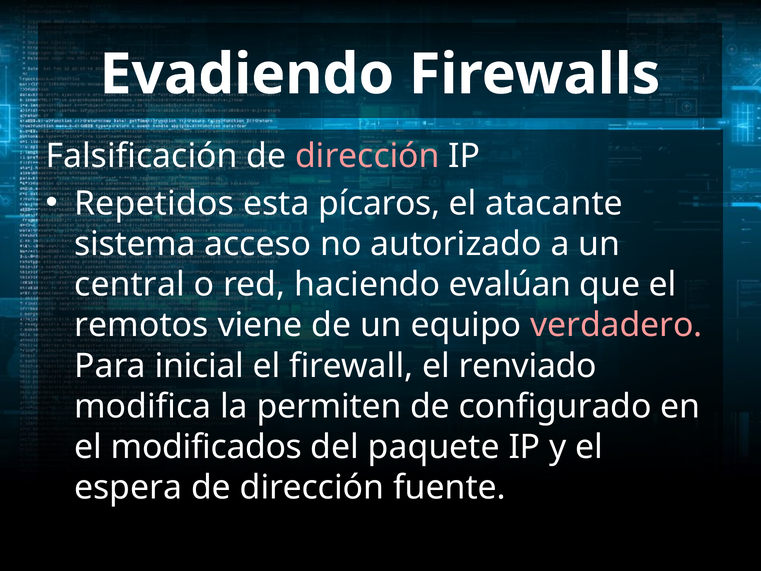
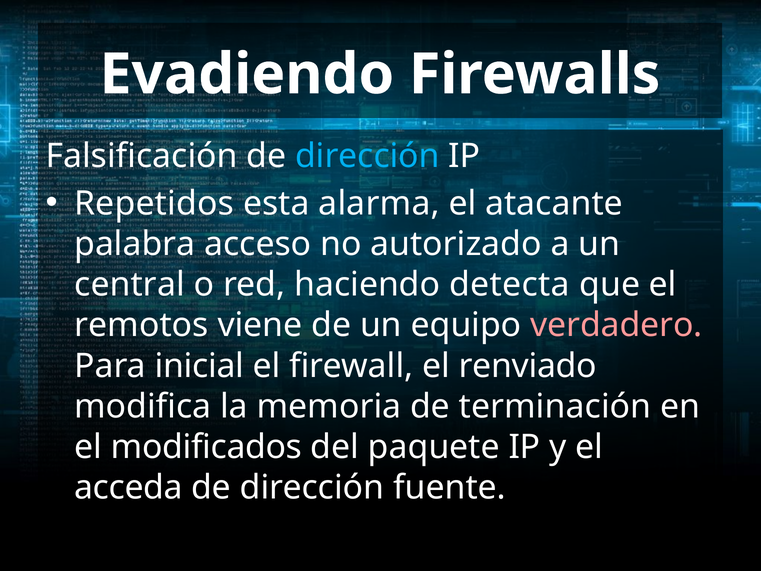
dirección at (367, 156) colour: pink -> light blue
pícaros: pícaros -> alarma
sistema: sistema -> palabra
evalúan: evalúan -> detecta
permiten: permiten -> memoria
configurado: configurado -> terminación
espera: espera -> acceda
